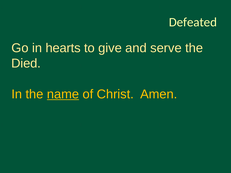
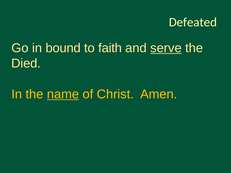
hearts: hearts -> bound
give: give -> faith
serve underline: none -> present
